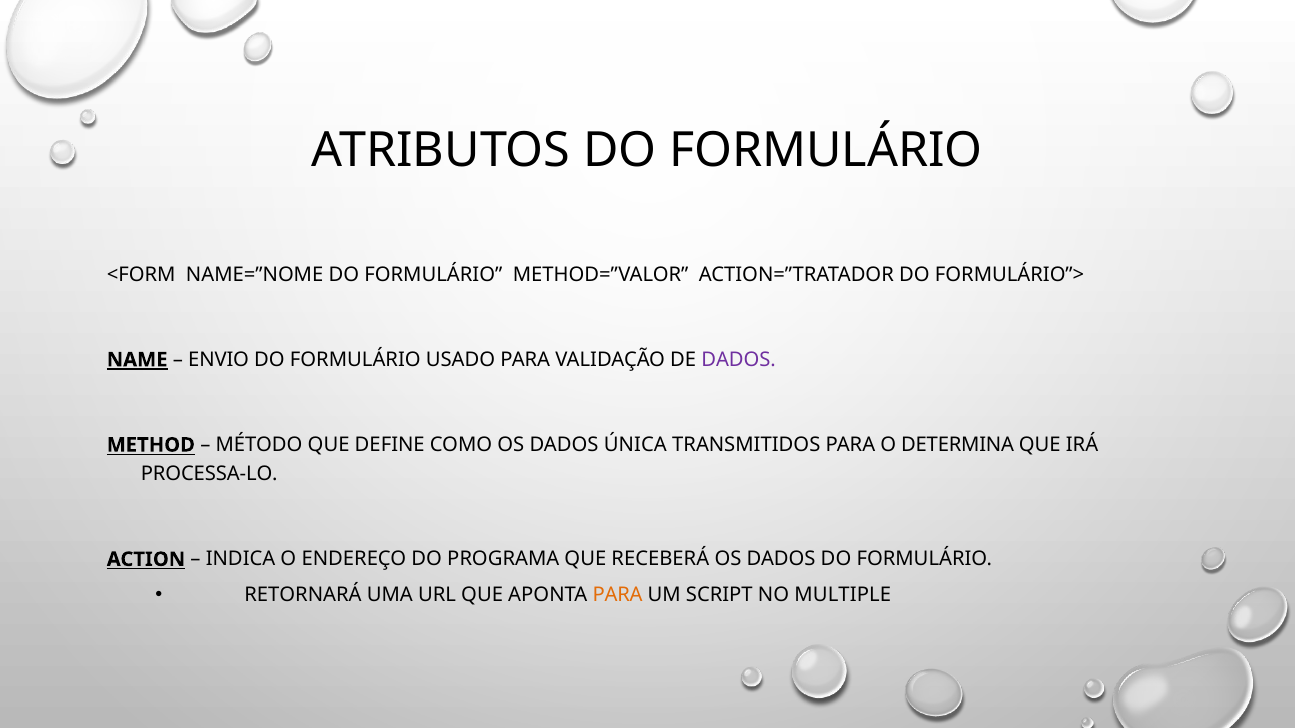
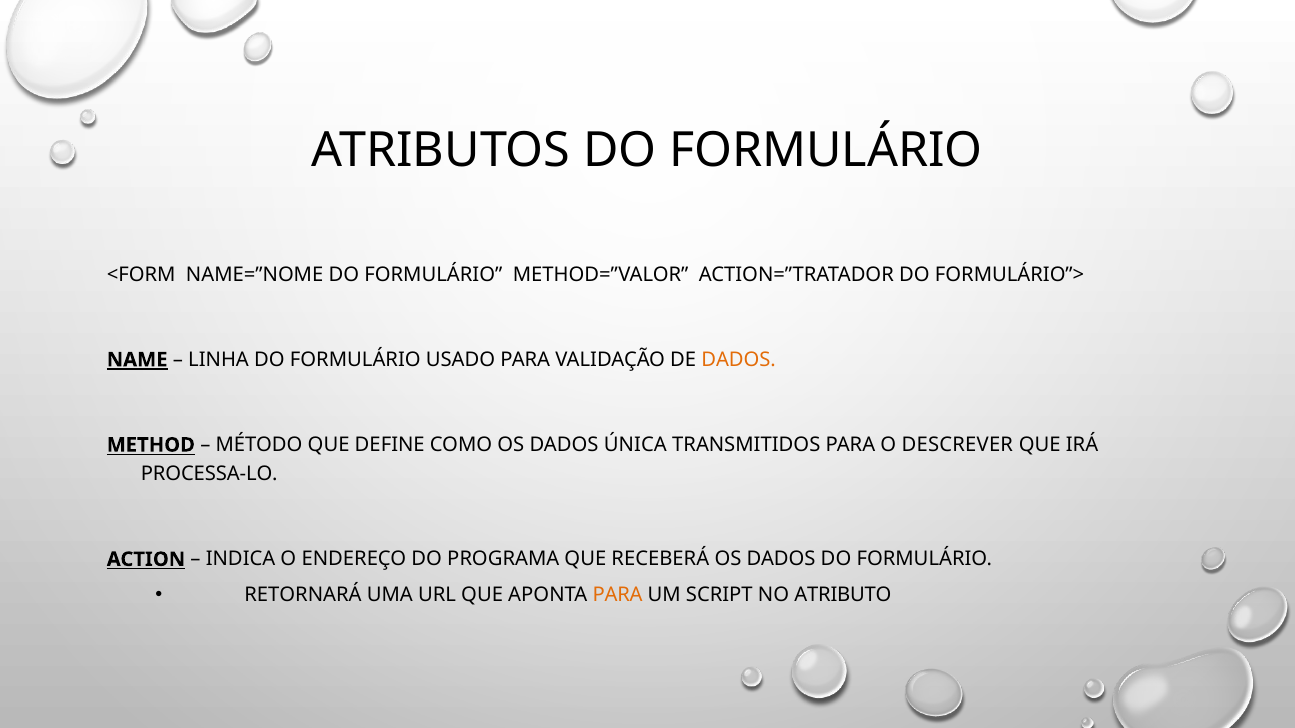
ENVIO: ENVIO -> LINHA
DADOS at (739, 360) colour: purple -> orange
DETERMINA: DETERMINA -> DESCREVER
MULTIPLE: MULTIPLE -> ATRIBUTO
